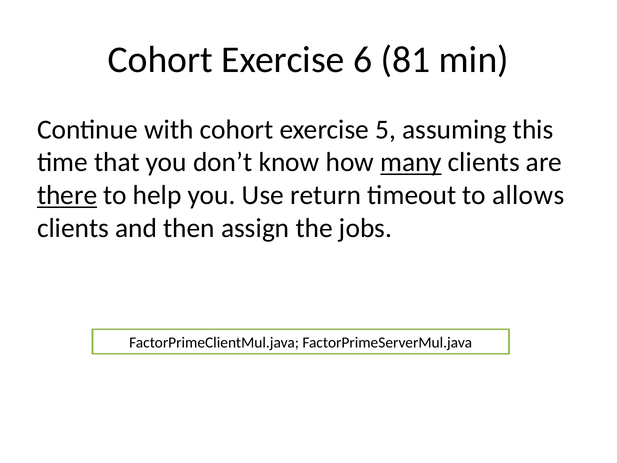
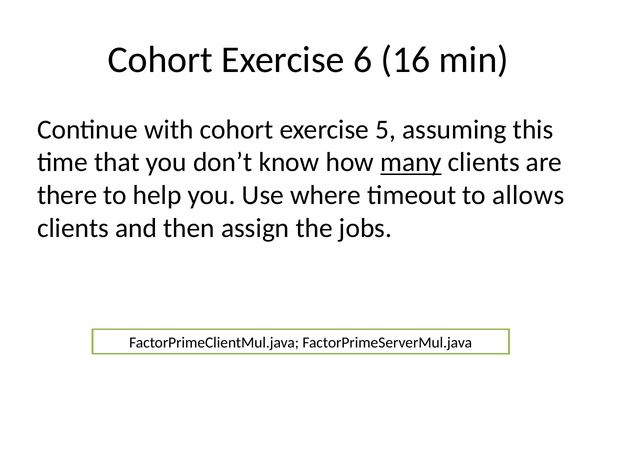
81: 81 -> 16
there underline: present -> none
return: return -> where
